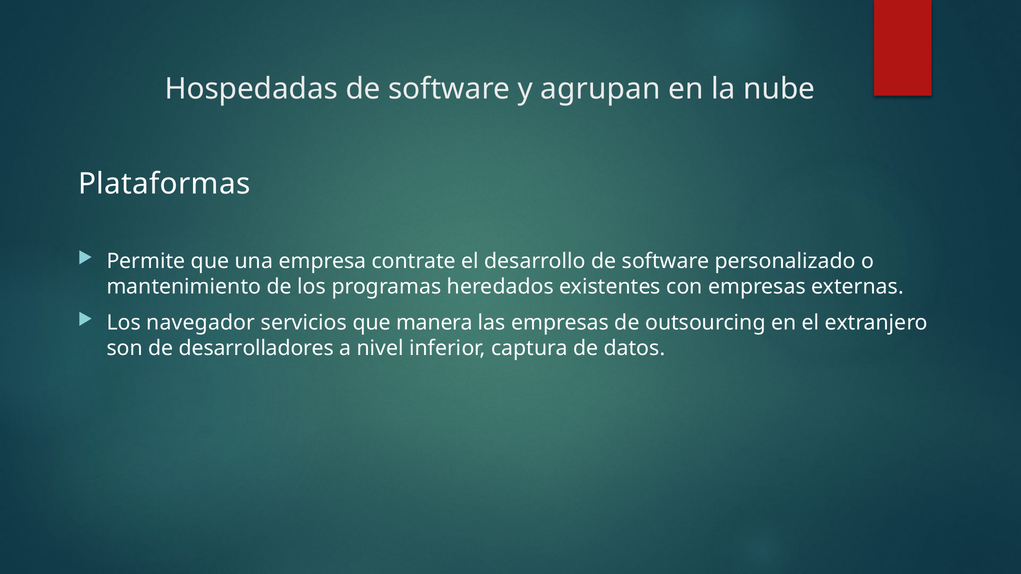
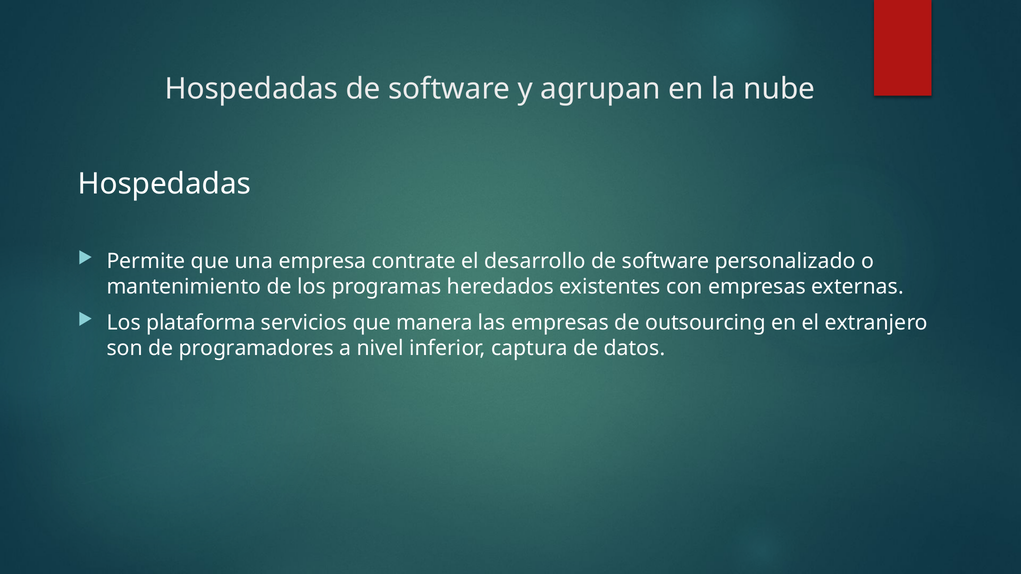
Plataformas at (164, 184): Plataformas -> Hospedadas
navegador: navegador -> plataforma
desarrolladores: desarrolladores -> programadores
